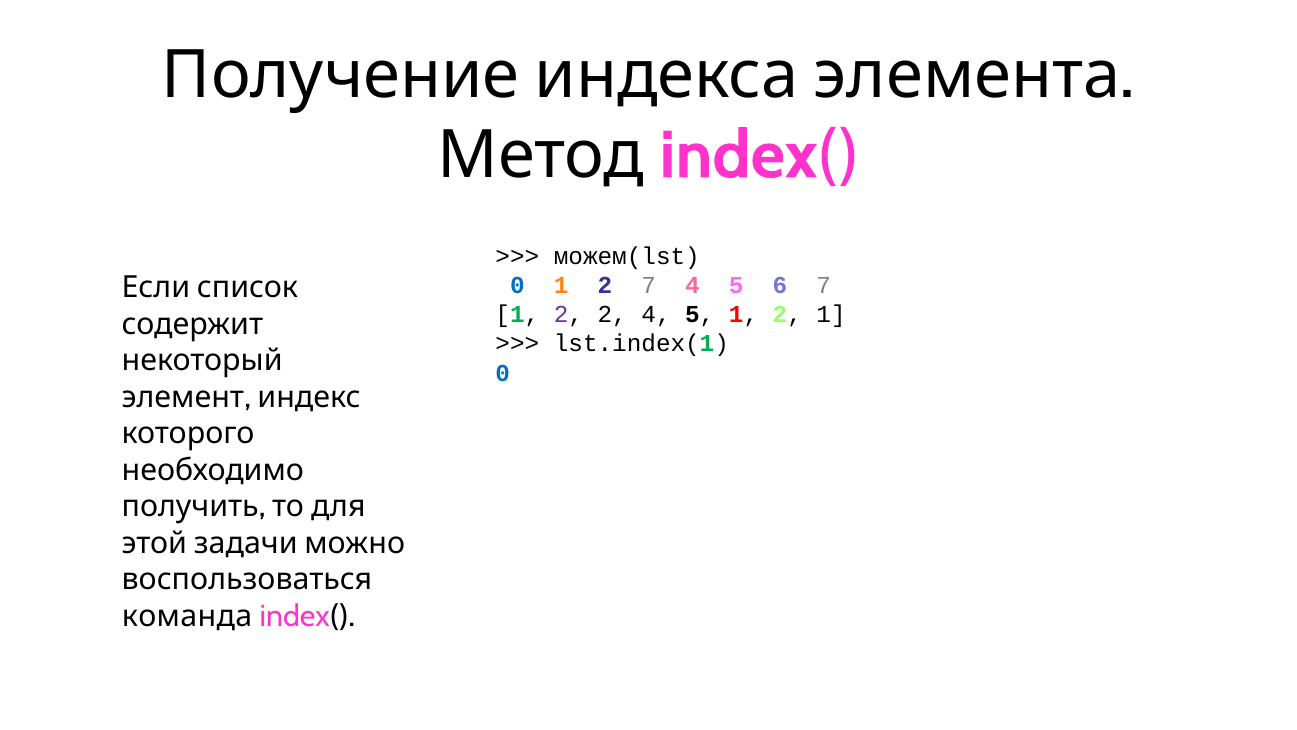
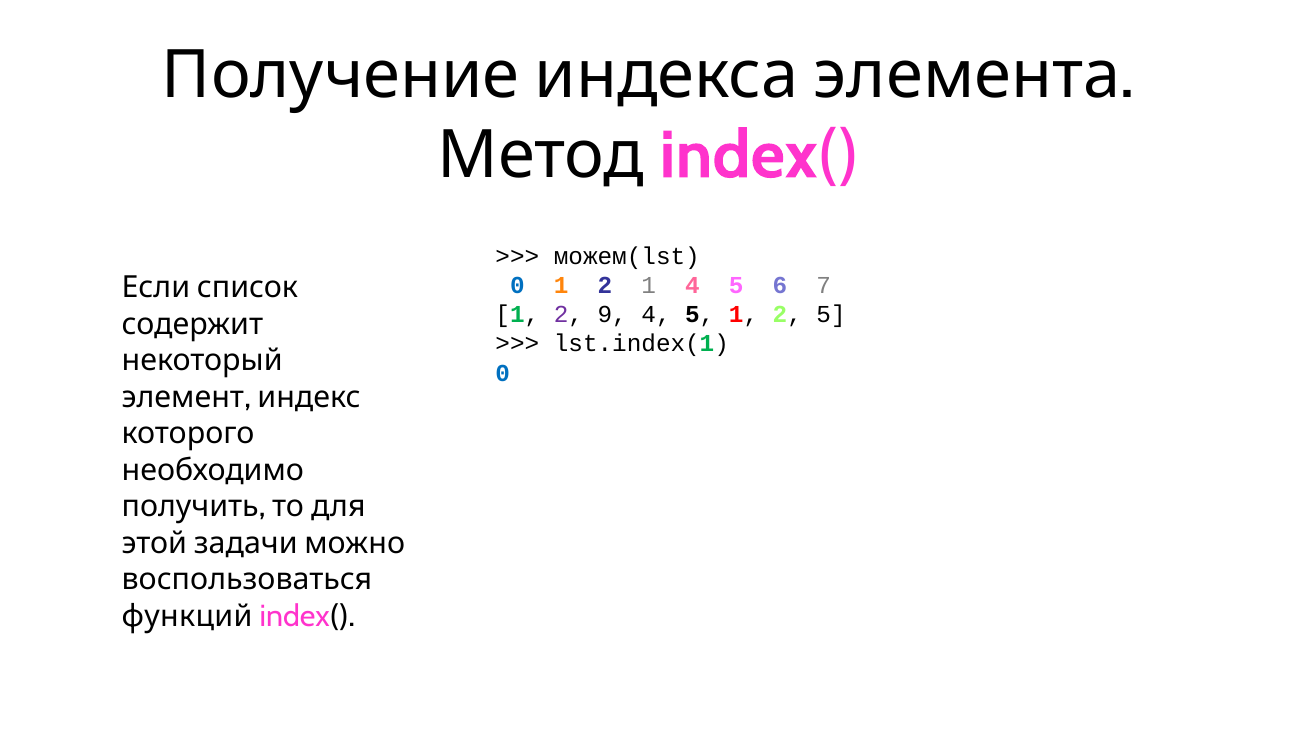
2 7: 7 -> 1
2 2: 2 -> 9
2 1: 1 -> 5
команда: команда -> функций
